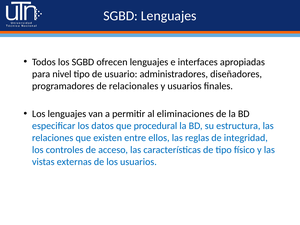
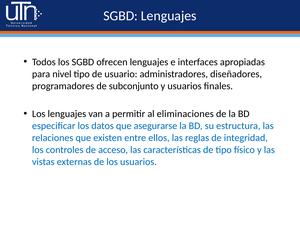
relacionales: relacionales -> subconjunto
procedural: procedural -> asegurarse
